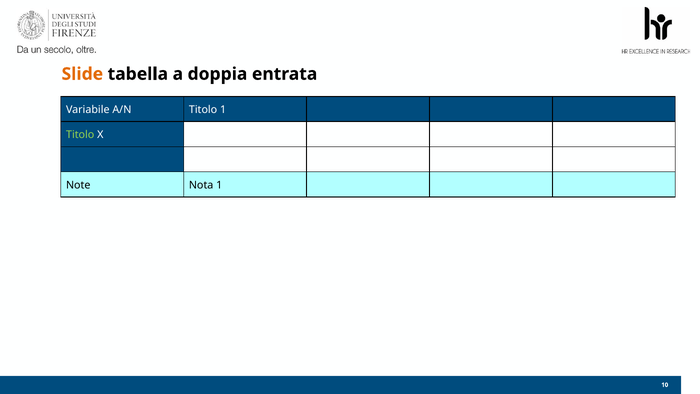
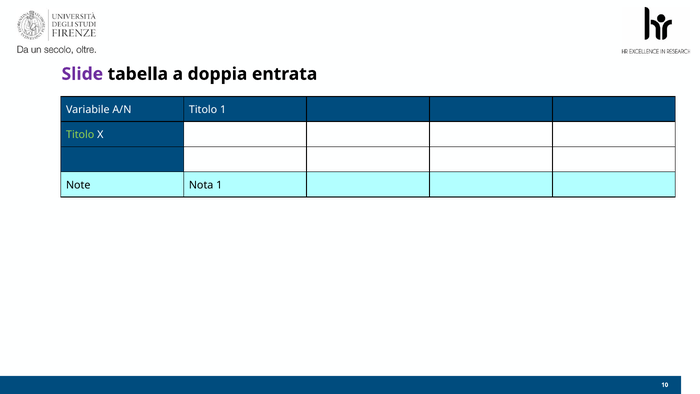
Slide colour: orange -> purple
